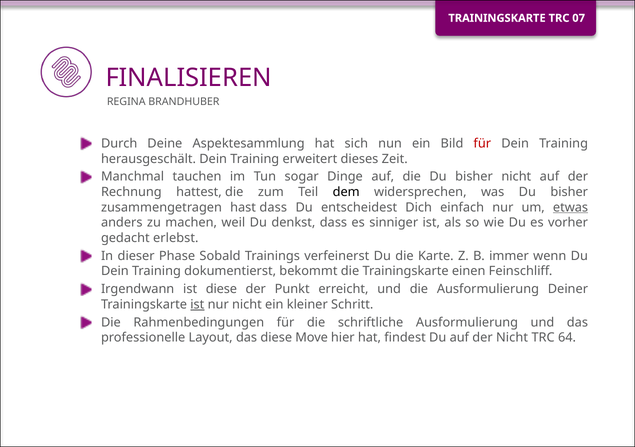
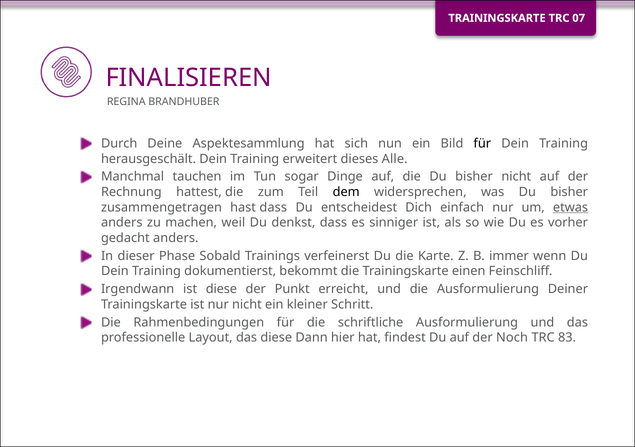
für at (482, 144) colour: red -> black
Zeit: Zeit -> Alle
gedacht erlebst: erlebst -> anders
ist at (197, 305) underline: present -> none
Move: Move -> Dann
der Nicht: Nicht -> Noch
64: 64 -> 83
